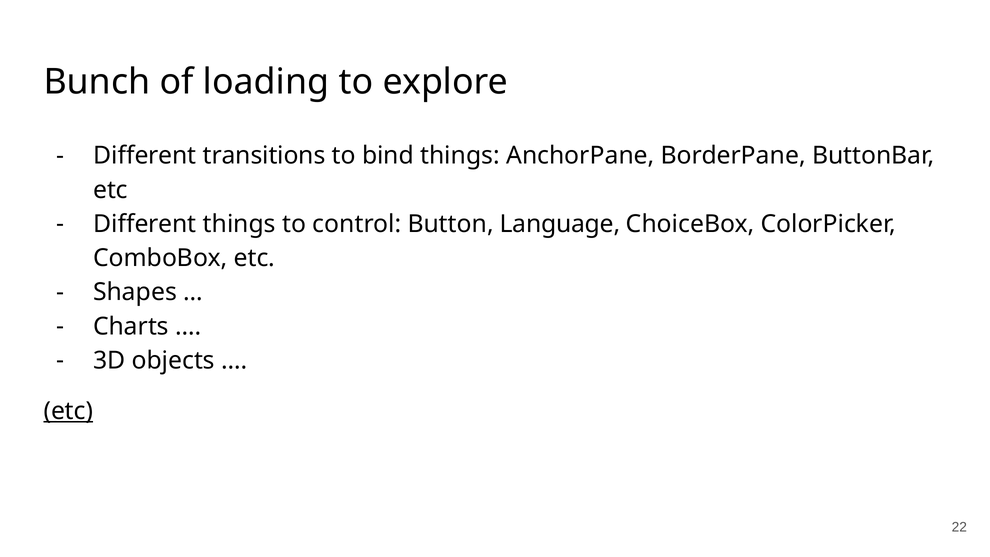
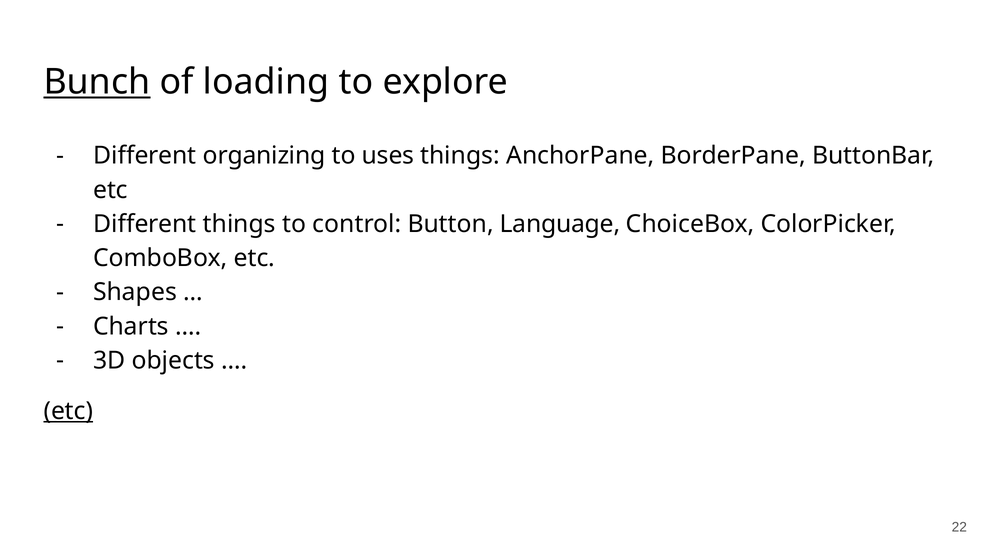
Bunch underline: none -> present
transitions: transitions -> organizing
bind: bind -> uses
